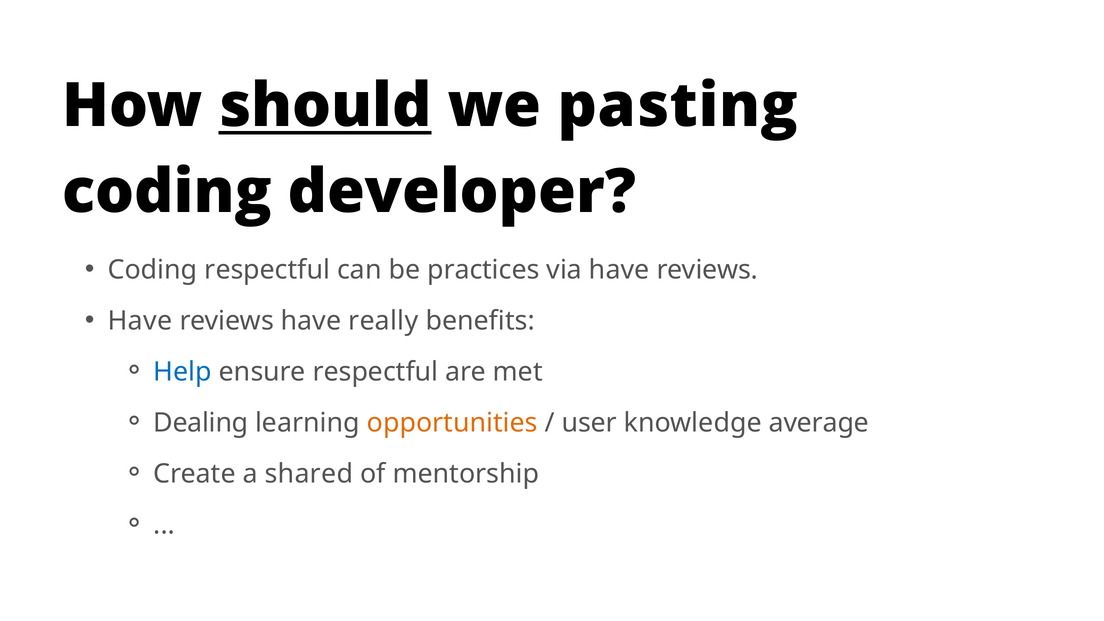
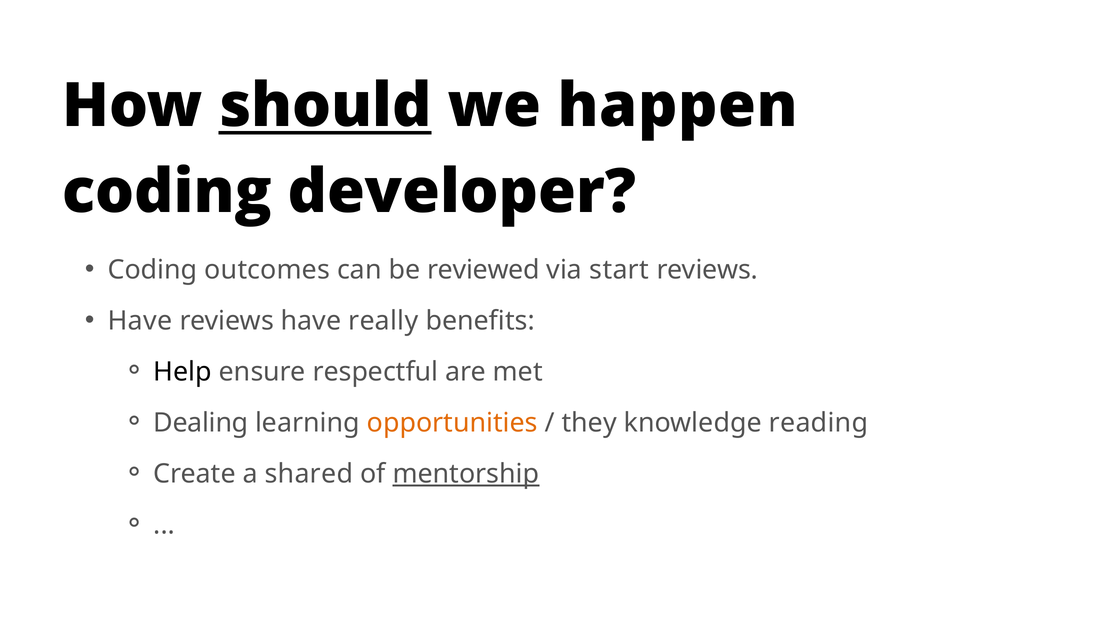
pasting: pasting -> happen
Coding respectful: respectful -> outcomes
practices: practices -> reviewed
via have: have -> start
Help colour: blue -> black
user: user -> they
average: average -> reading
mentorship underline: none -> present
